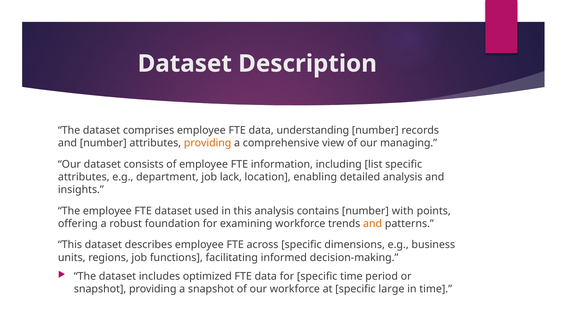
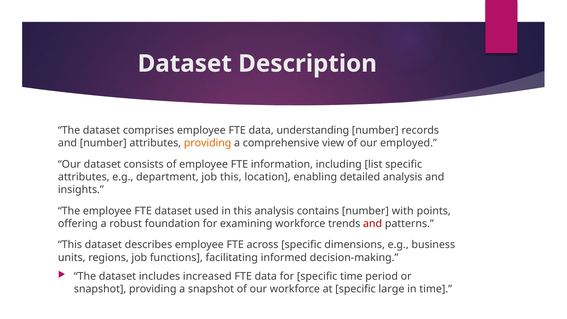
managing: managing -> employed
job lack: lack -> this
and at (373, 224) colour: orange -> red
optimized: optimized -> increased
